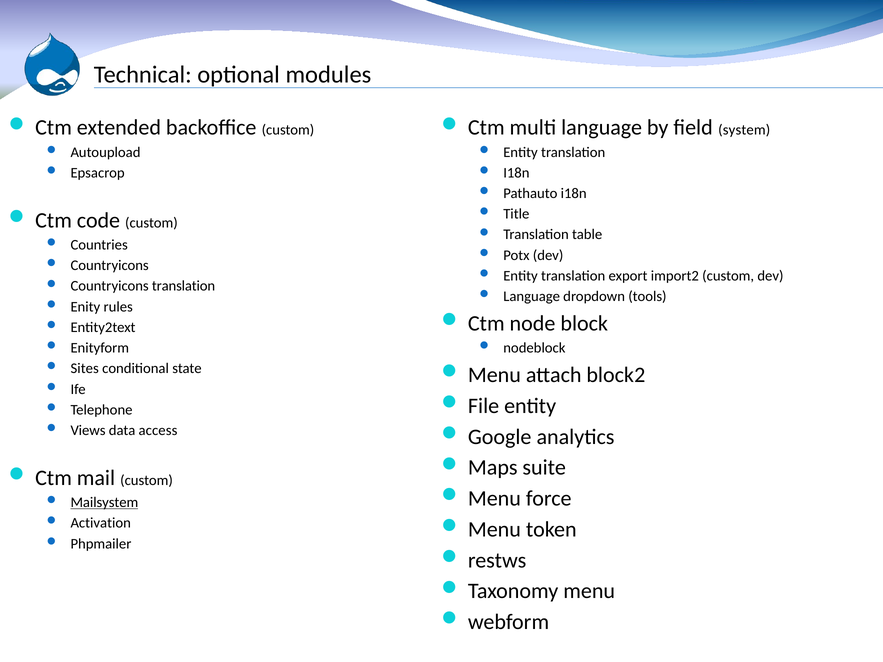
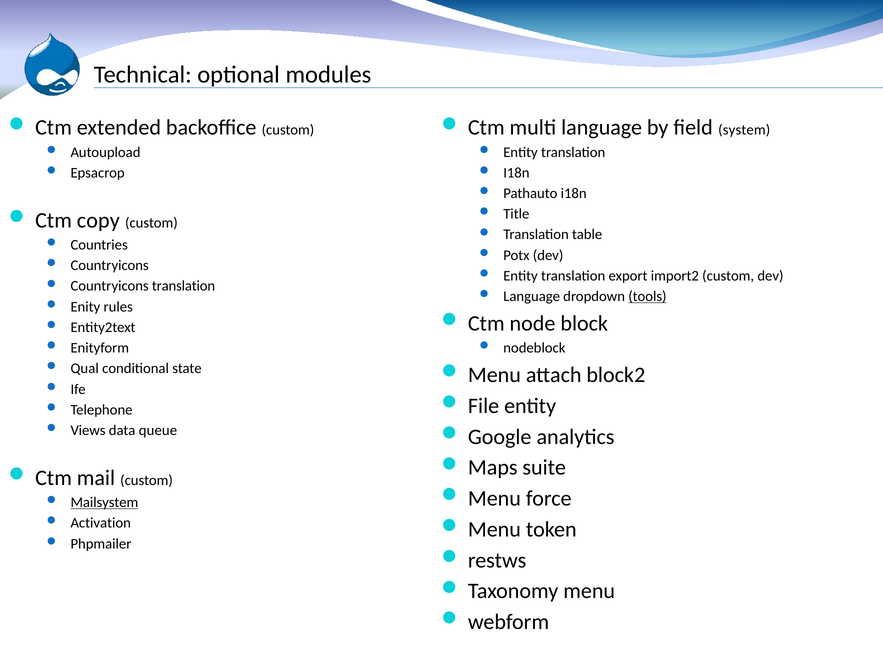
code: code -> copy
tools underline: none -> present
Sites: Sites -> Qual
access: access -> queue
